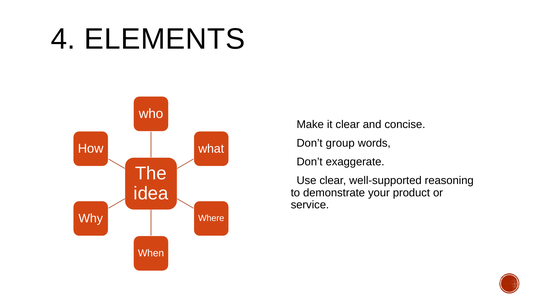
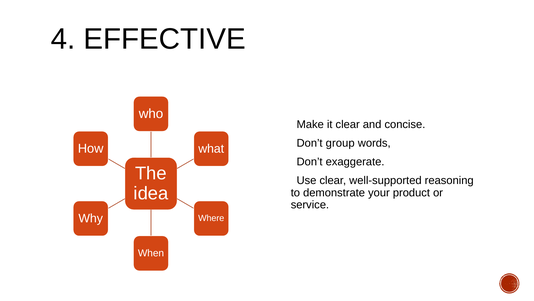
ELEMENTS: ELEMENTS -> EFFECTIVE
